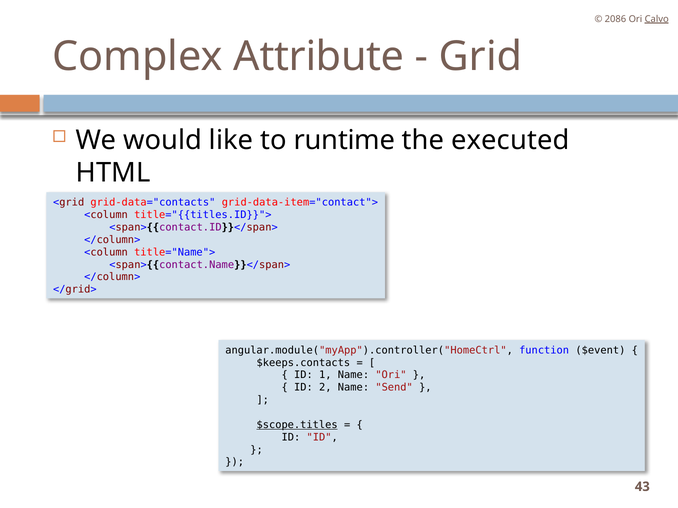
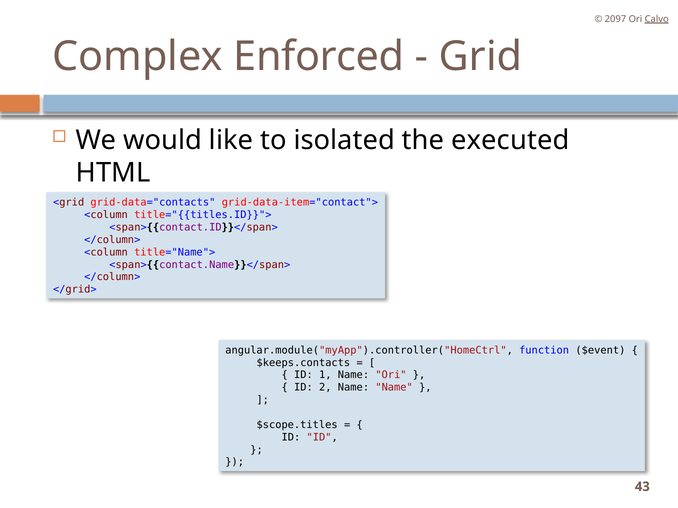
2086: 2086 -> 2097
Attribute: Attribute -> Enforced
runtime: runtime -> isolated
Name Send: Send -> Name
$scope.titles underline: present -> none
